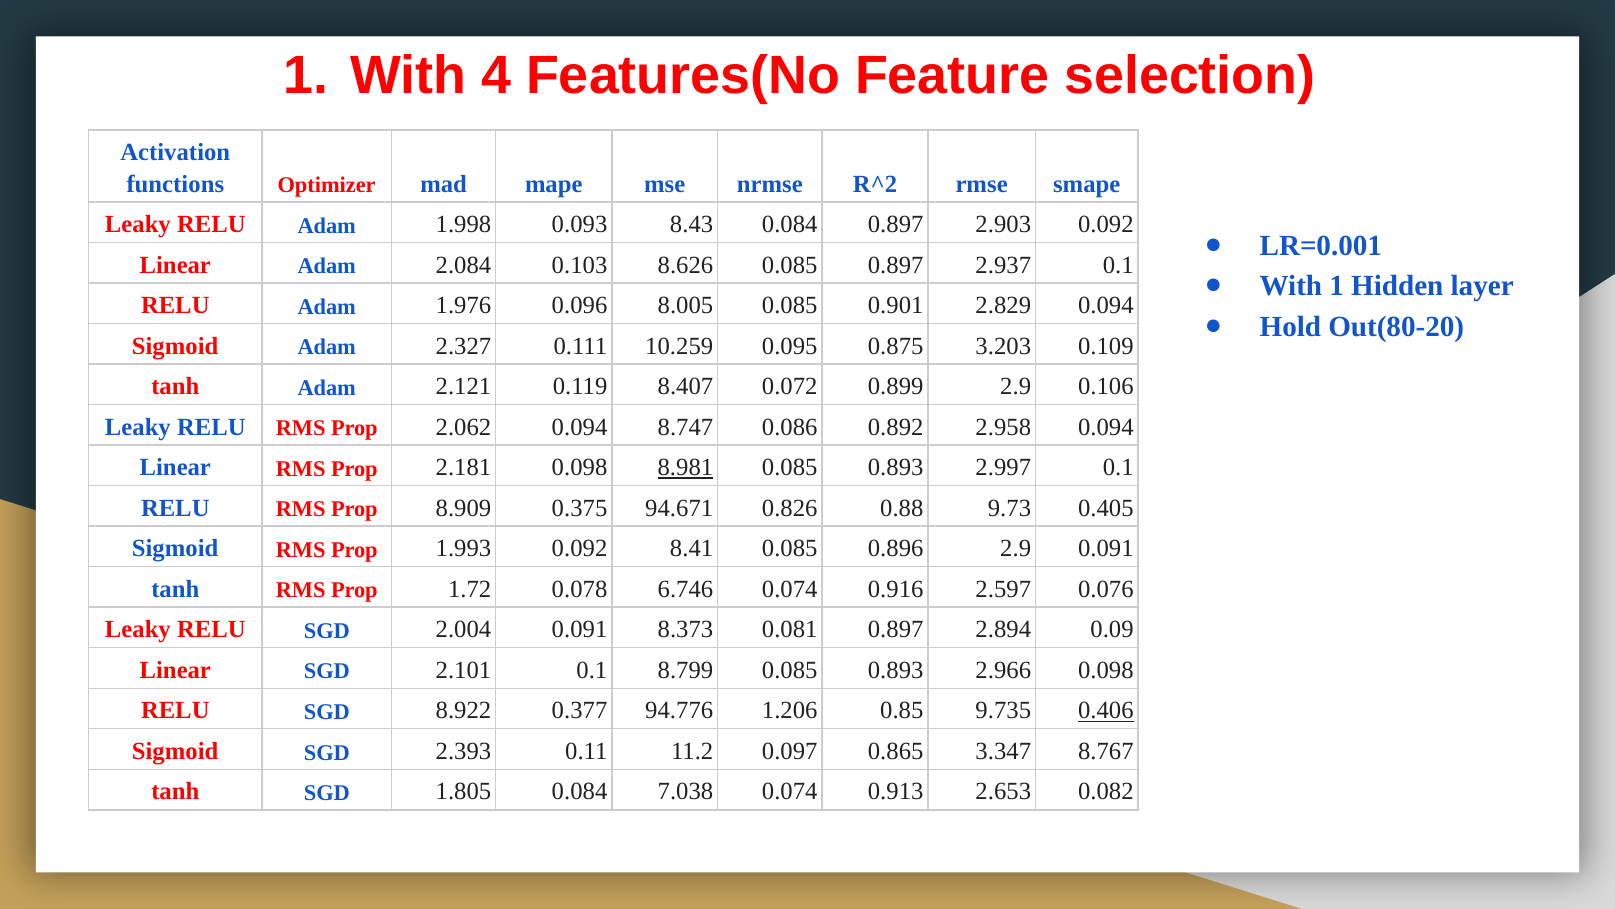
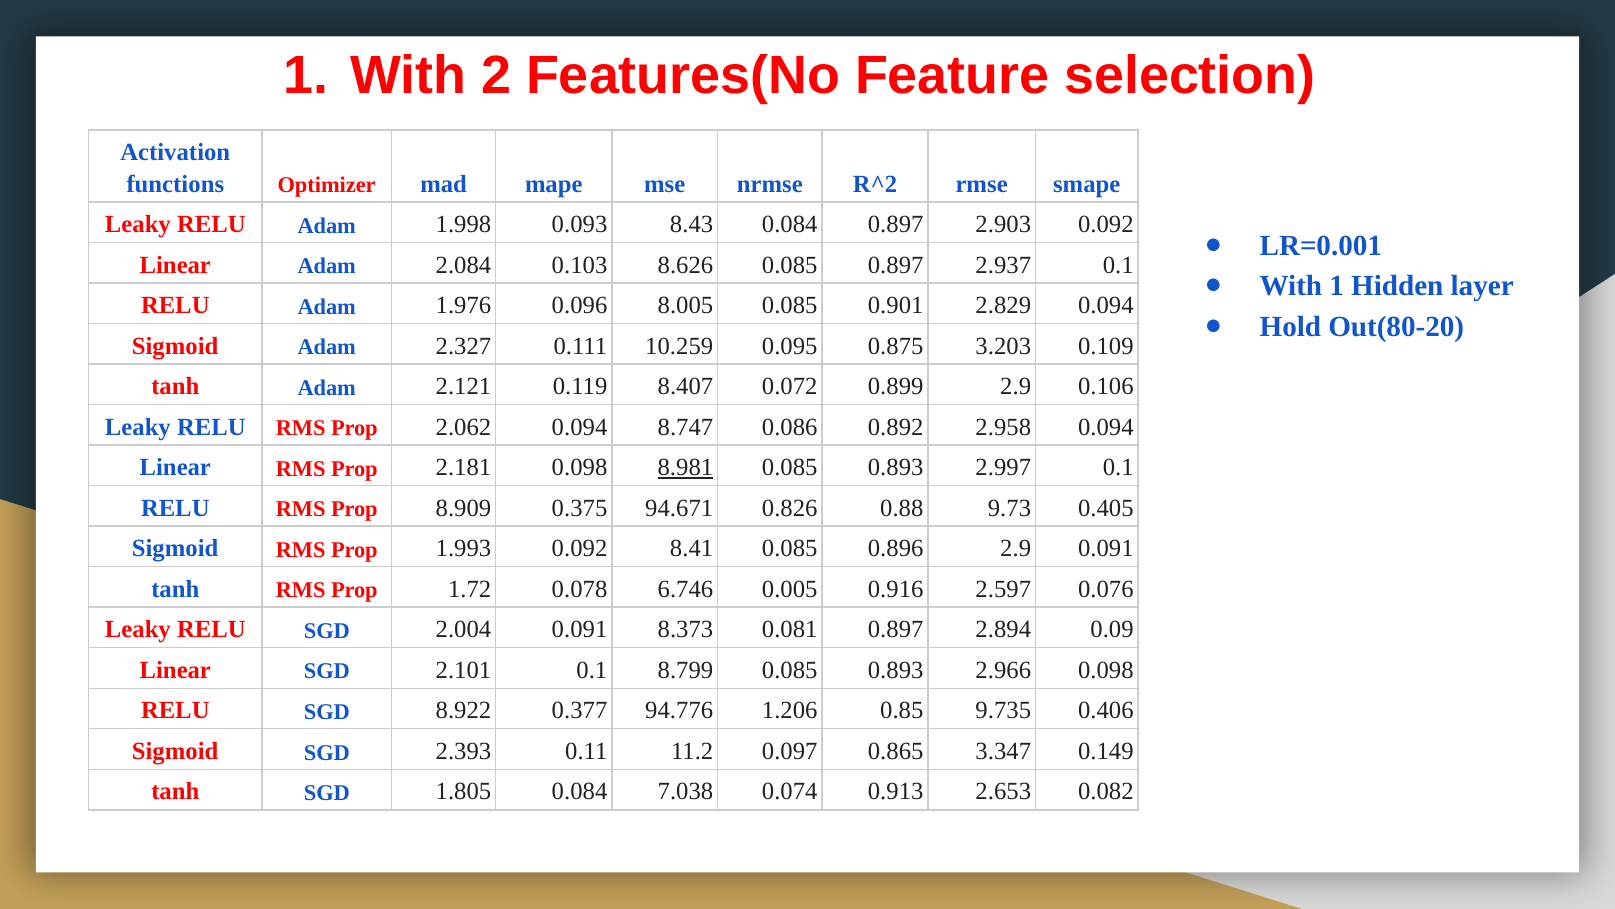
4: 4 -> 2
6.746 0.074: 0.074 -> 0.005
0.406 underline: present -> none
8.767: 8.767 -> 0.149
